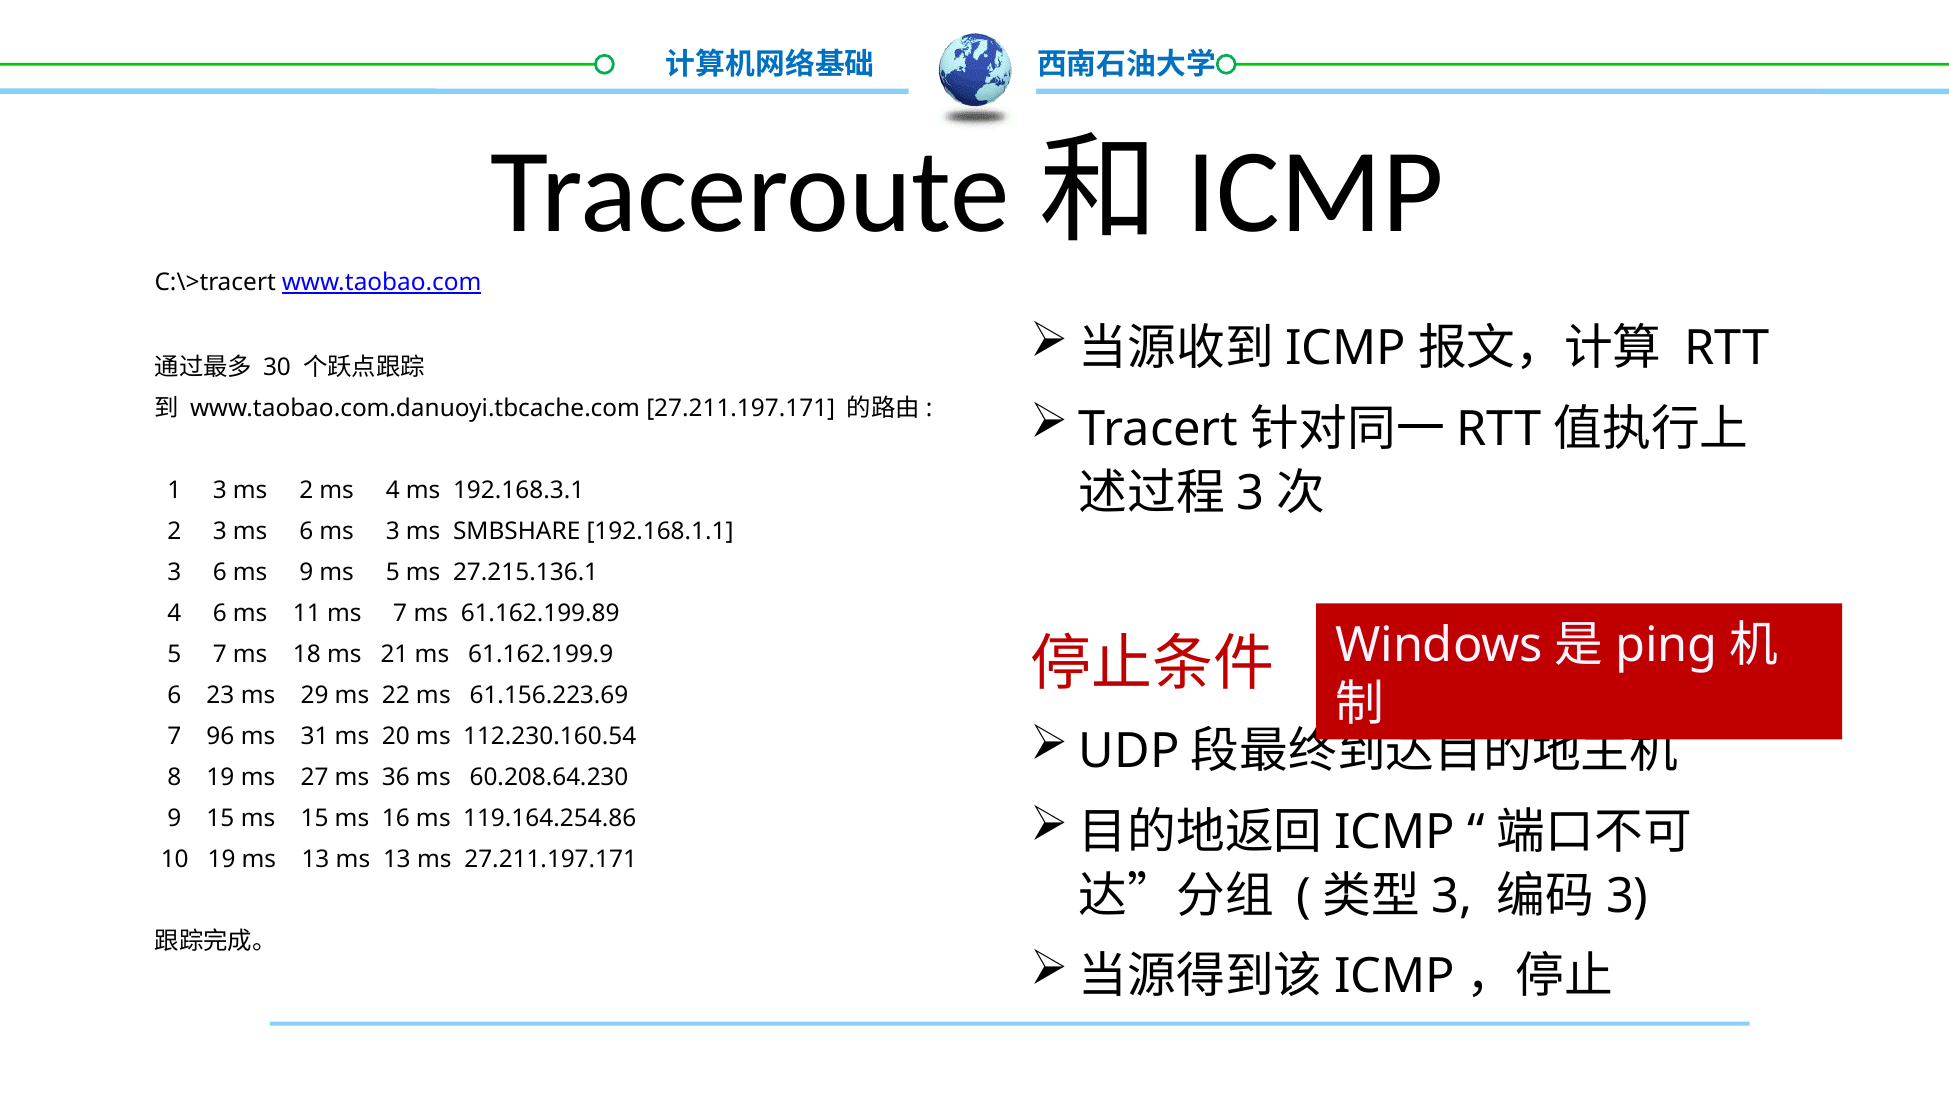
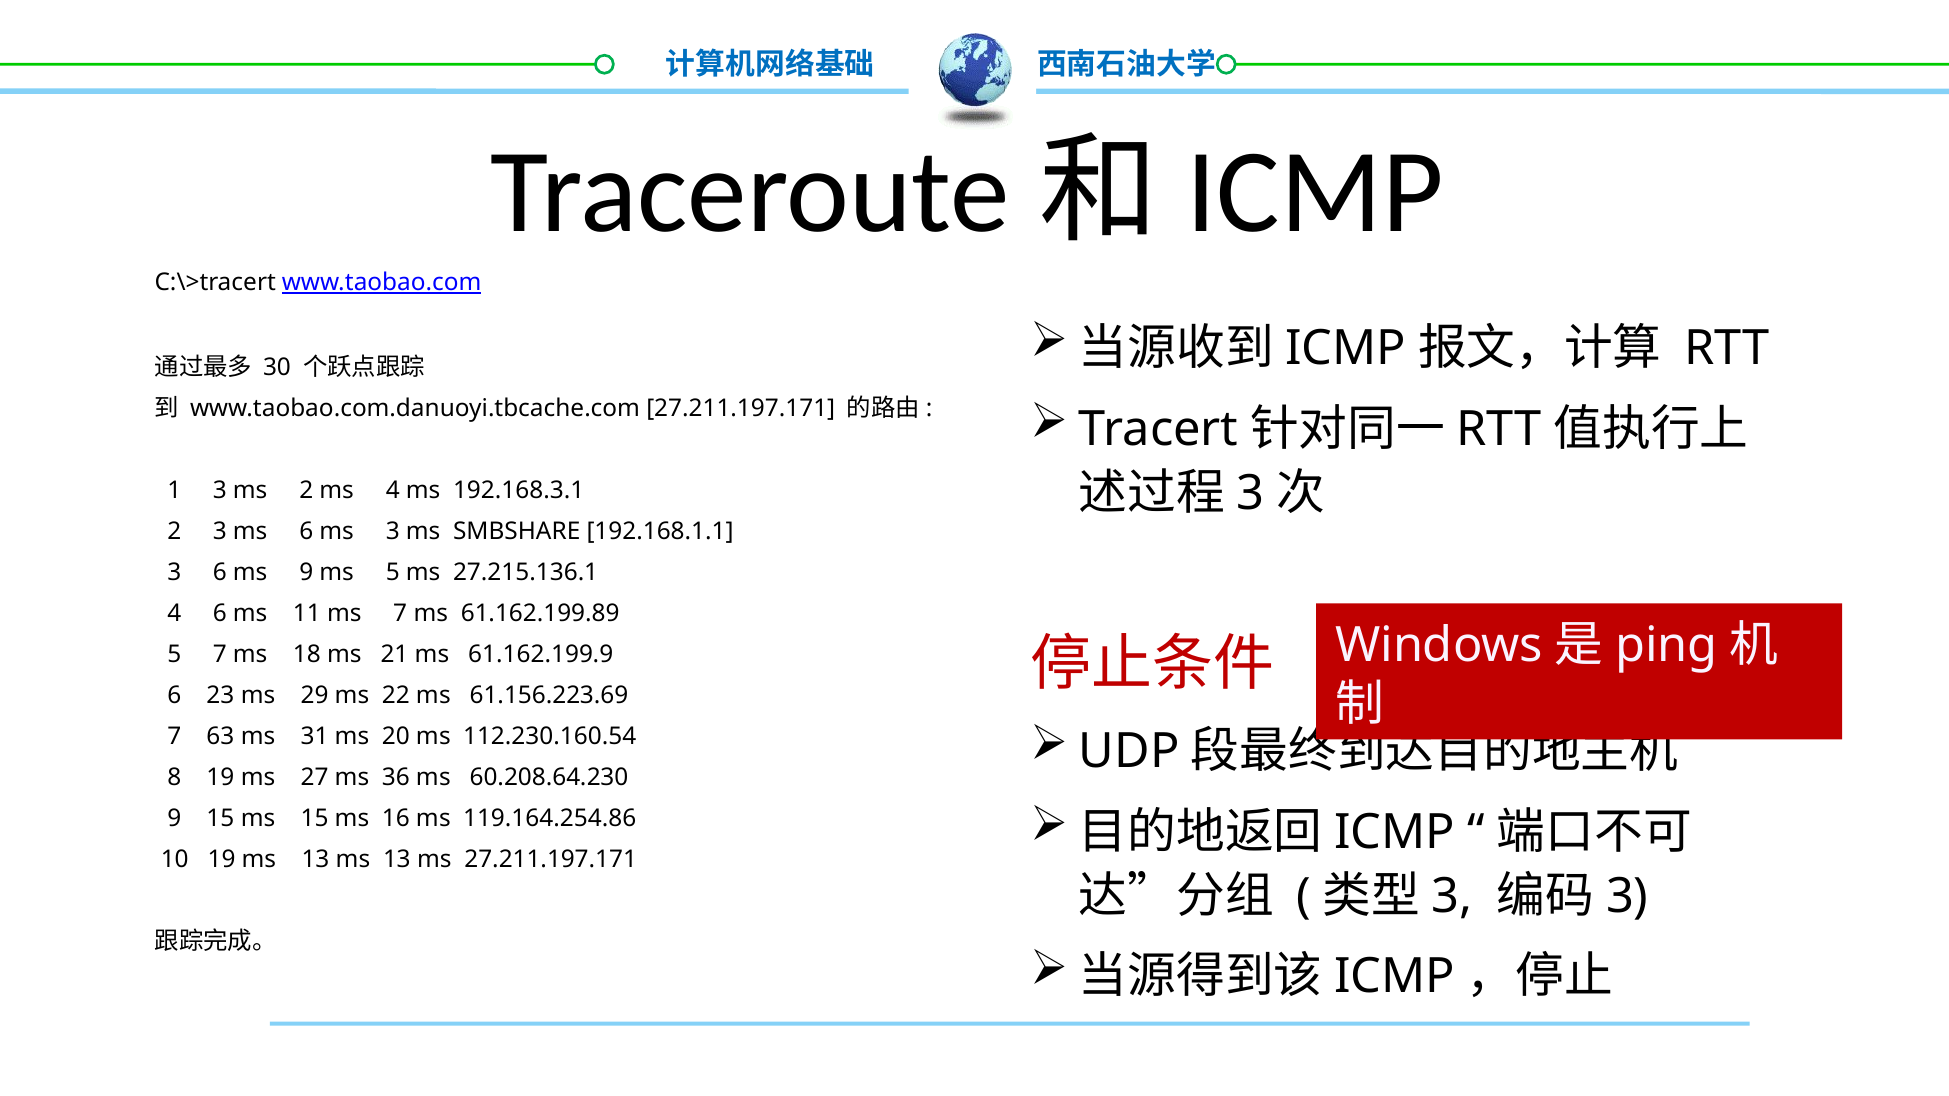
96: 96 -> 63
